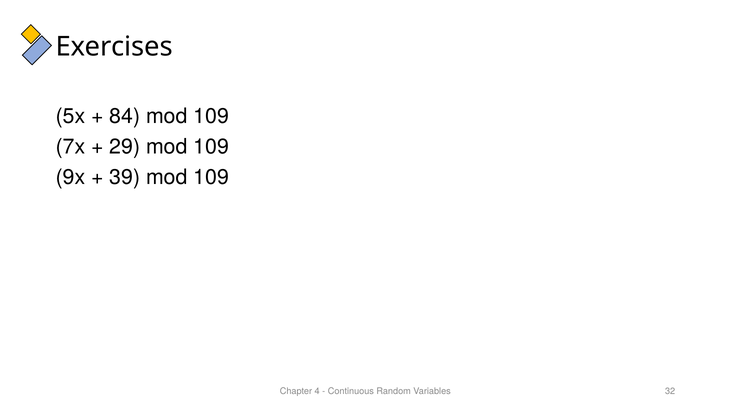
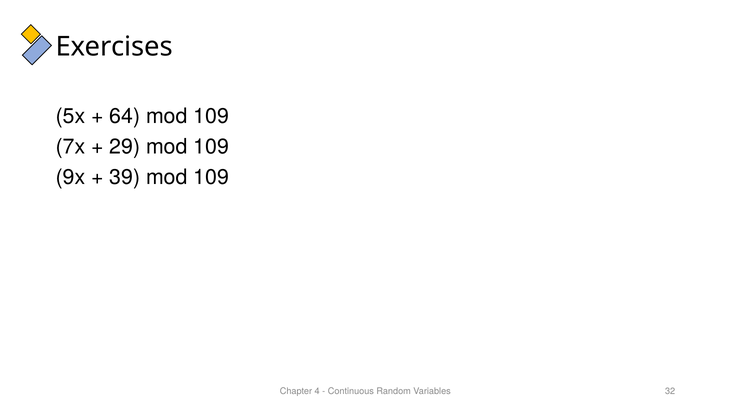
84: 84 -> 64
